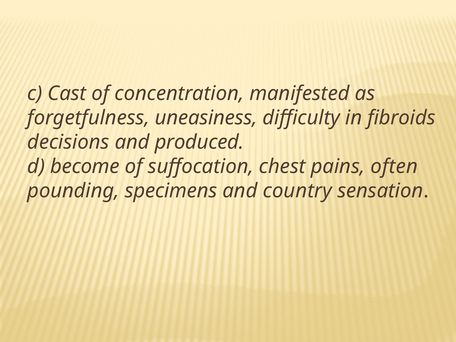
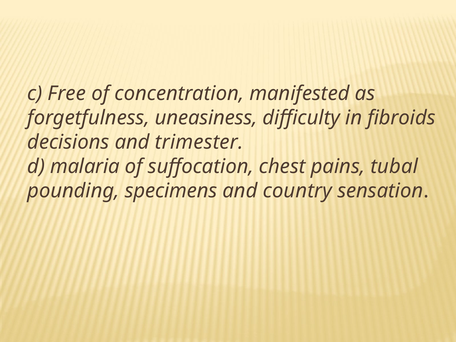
Cast: Cast -> Free
produced: produced -> trimester
become: become -> malaria
often: often -> tubal
